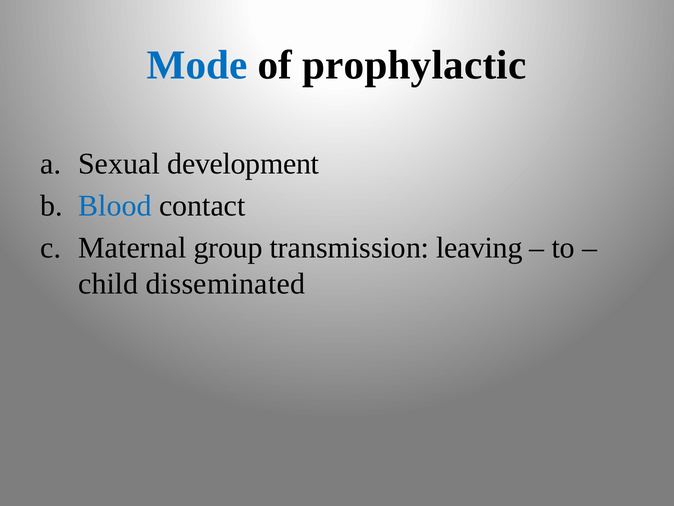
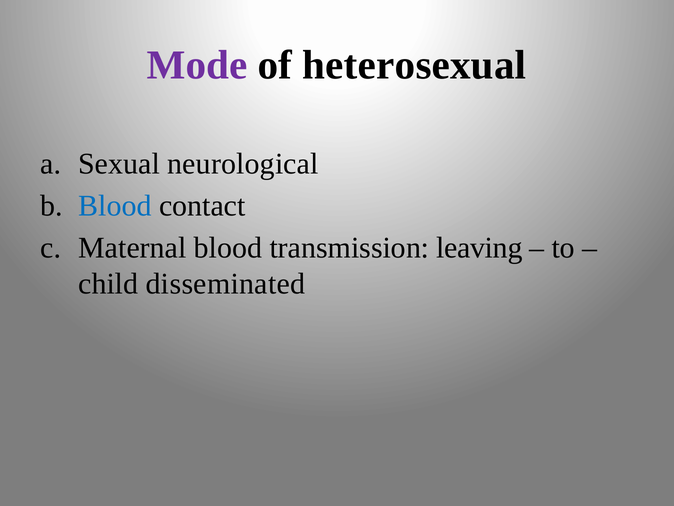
Mode colour: blue -> purple
prophylactic: prophylactic -> heterosexual
development: development -> neurological
Maternal group: group -> blood
